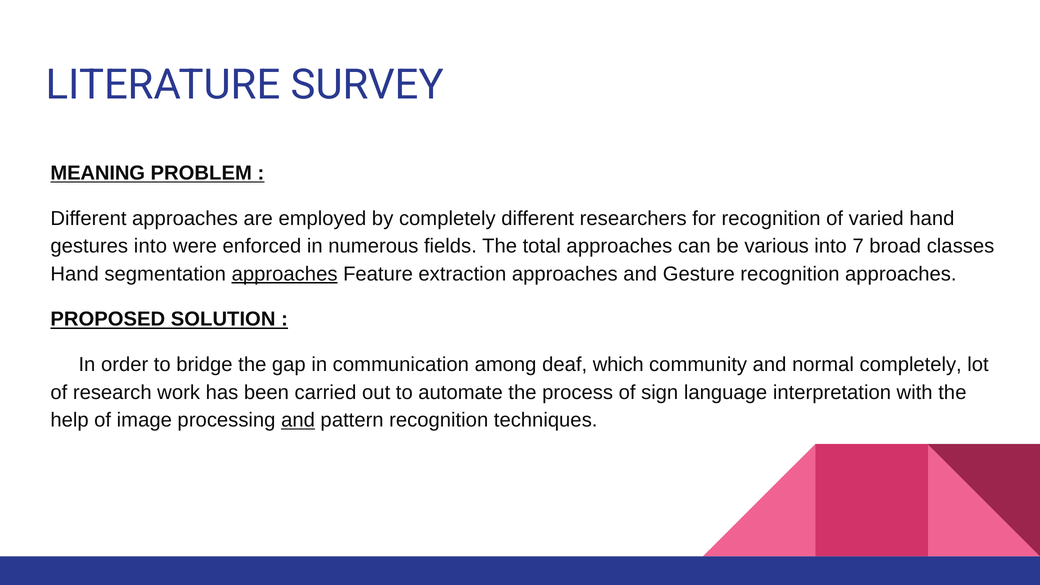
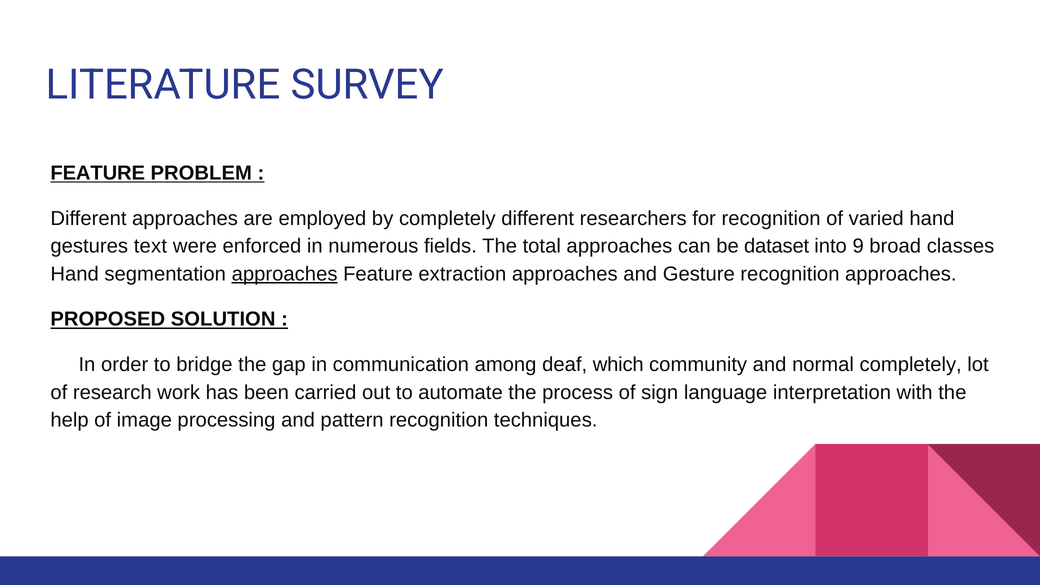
MEANING at (98, 173): MEANING -> FEATURE
gestures into: into -> text
various: various -> dataset
7: 7 -> 9
and at (298, 420) underline: present -> none
